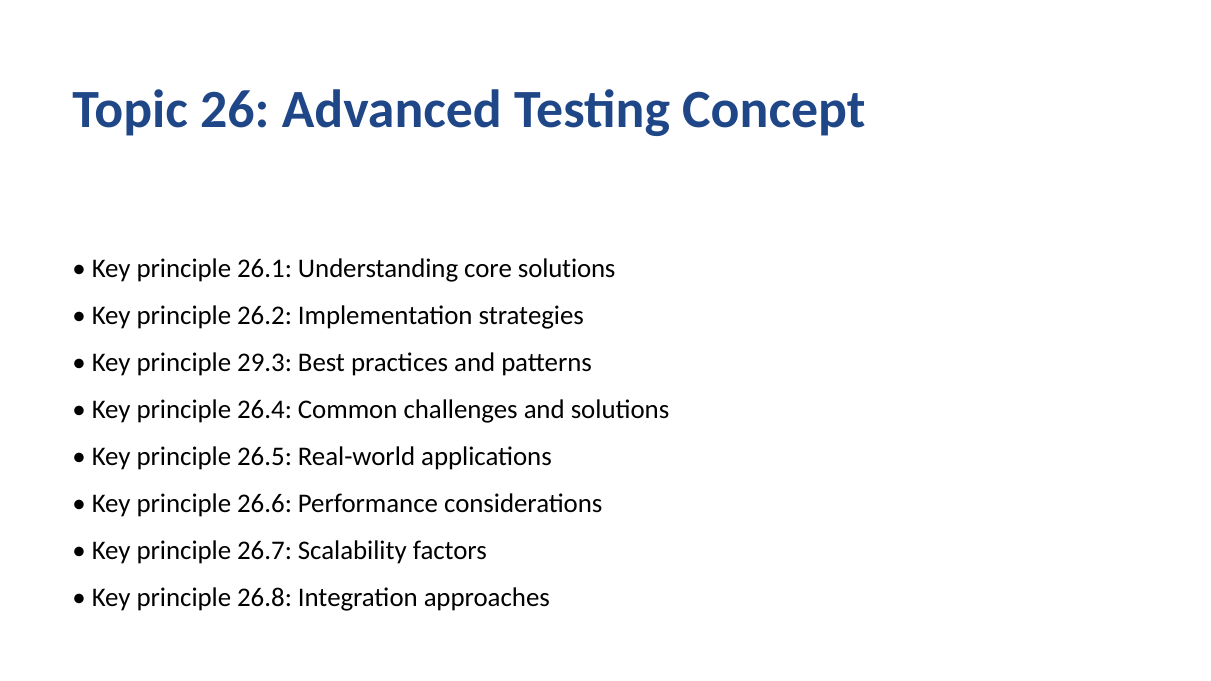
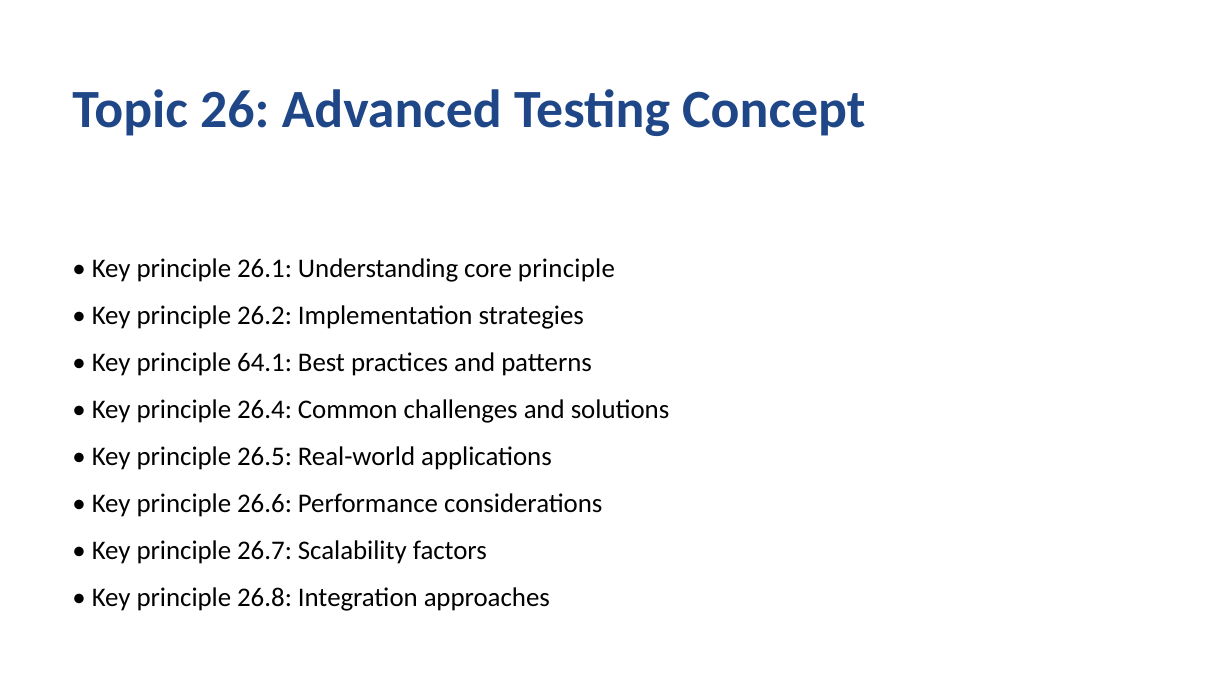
core solutions: solutions -> principle
29.3: 29.3 -> 64.1
